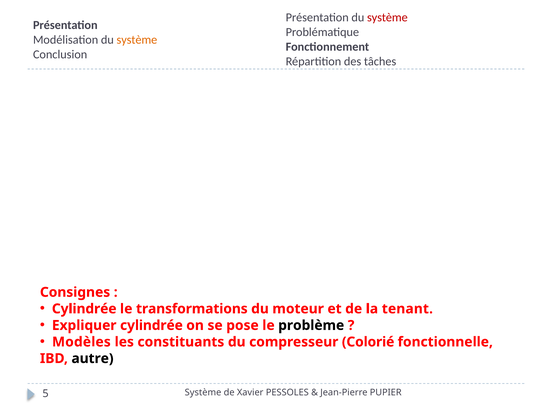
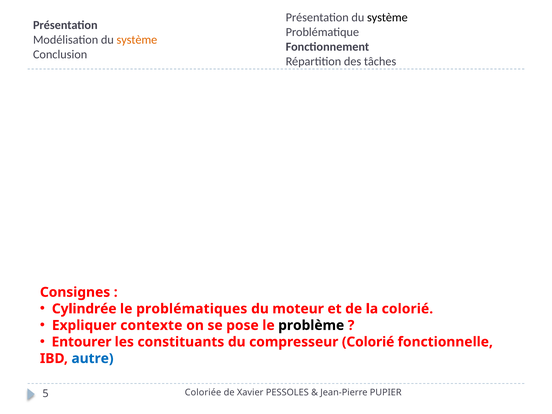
système at (387, 17) colour: red -> black
transformations: transformations -> problématiques
la tenant: tenant -> colorié
Expliquer cylindrée: cylindrée -> contexte
Modèles: Modèles -> Entourer
autre colour: black -> blue
Système at (203, 393): Système -> Coloriée
